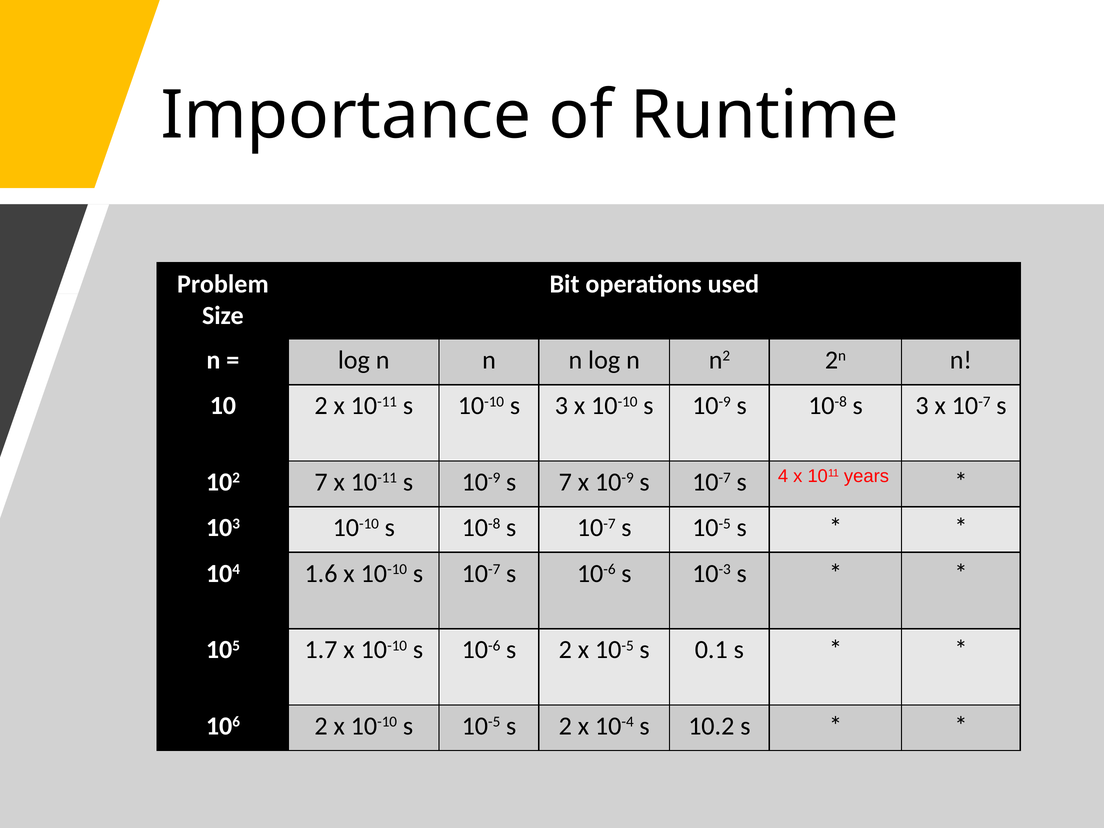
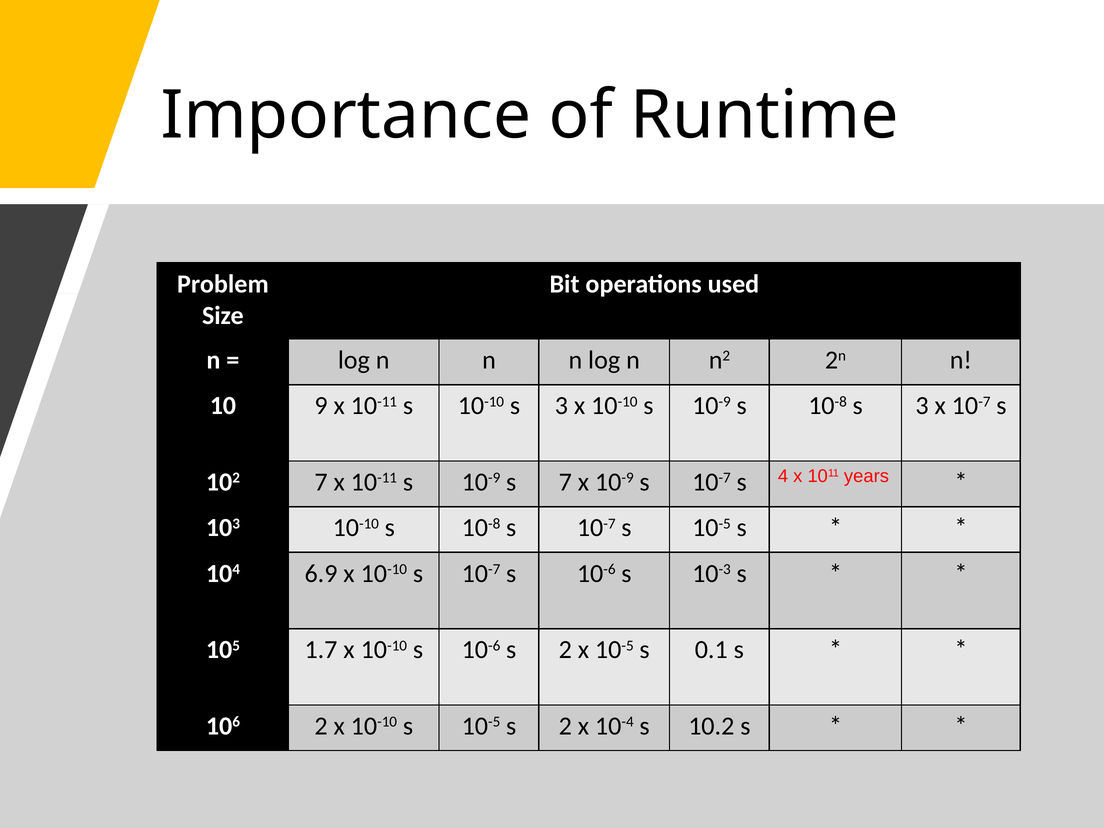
10 2: 2 -> 9
1.6: 1.6 -> 6.9
